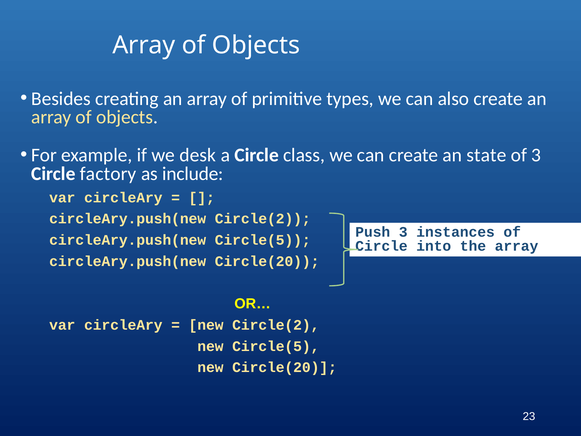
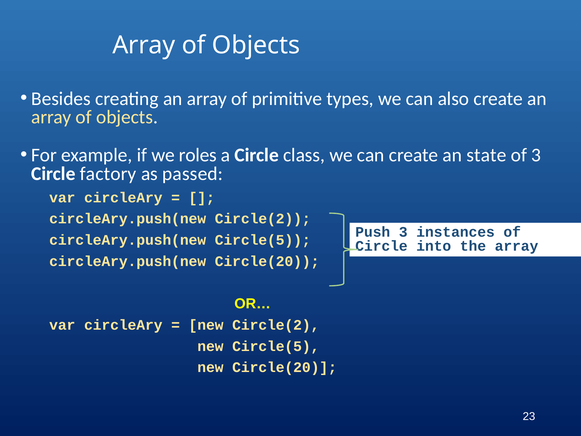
desk: desk -> roles
include: include -> passed
